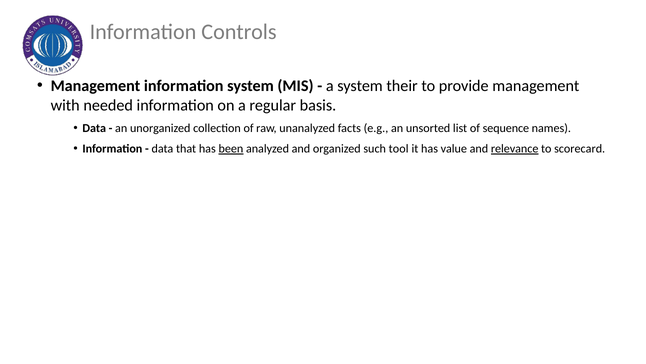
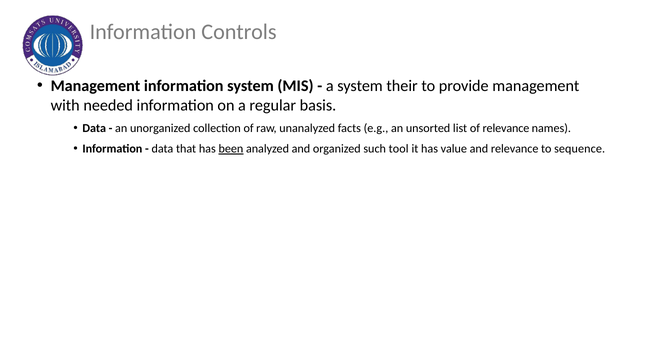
of sequence: sequence -> relevance
relevance at (515, 149) underline: present -> none
scorecard: scorecard -> sequence
